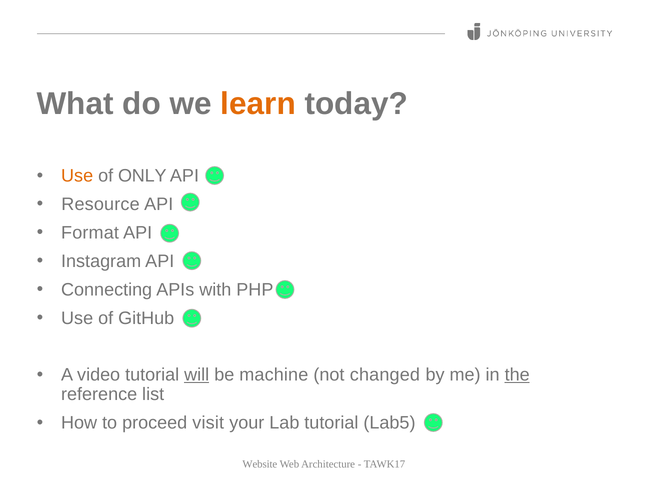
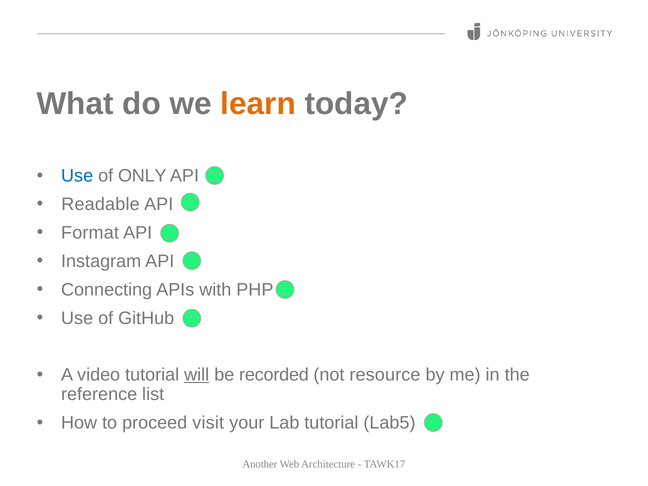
Use at (77, 176) colour: orange -> blue
Resource: Resource -> Readable
machine: machine -> recorded
changed: changed -> resource
the underline: present -> none
Website: Website -> Another
